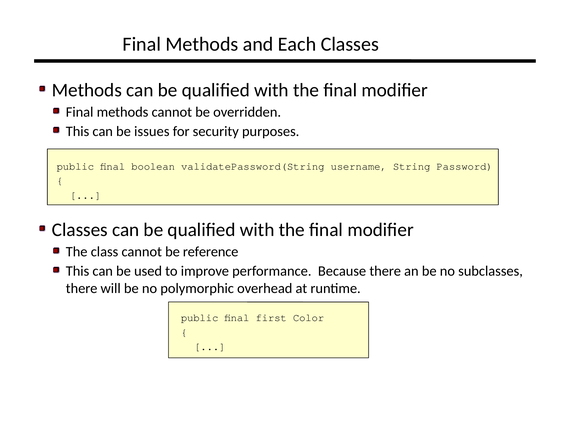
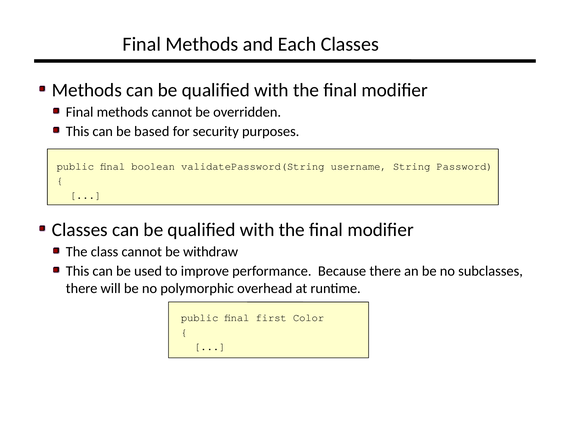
issues: issues -> based
reference: reference -> withdraw
